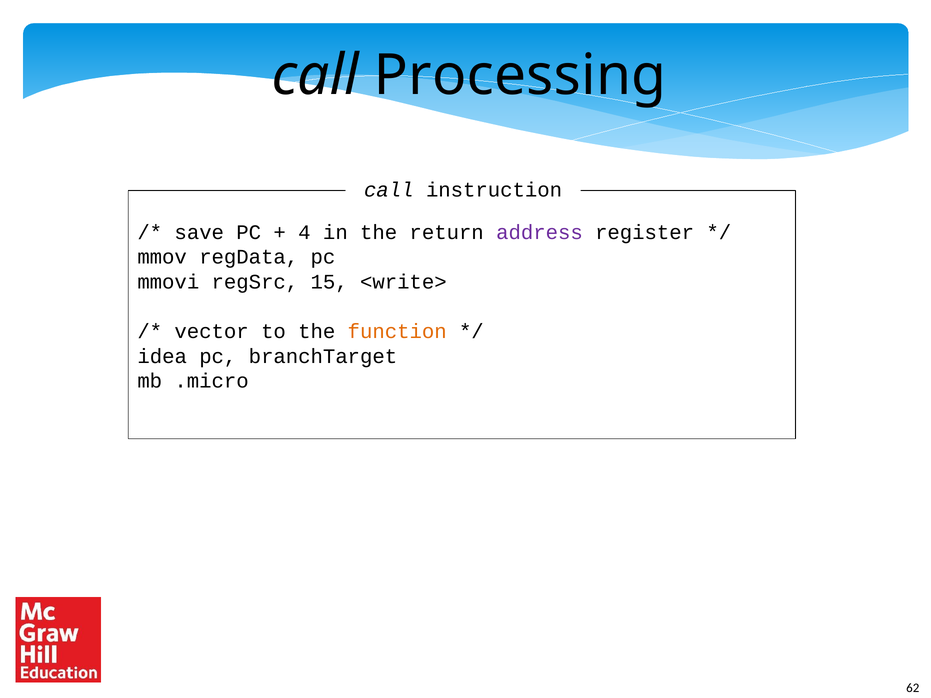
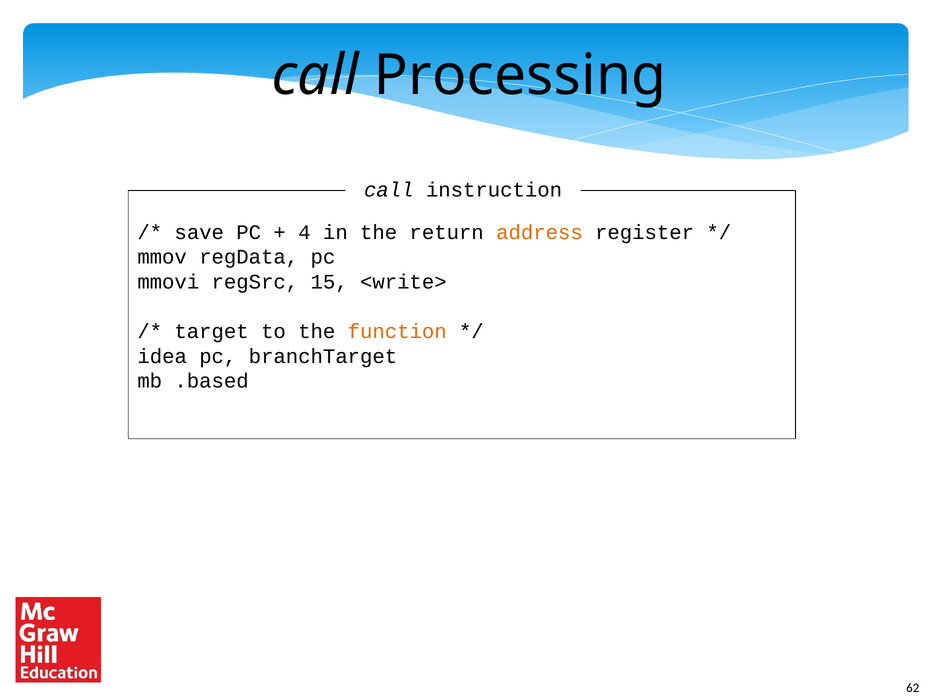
address colour: purple -> orange
vector: vector -> target
.micro: .micro -> .based
